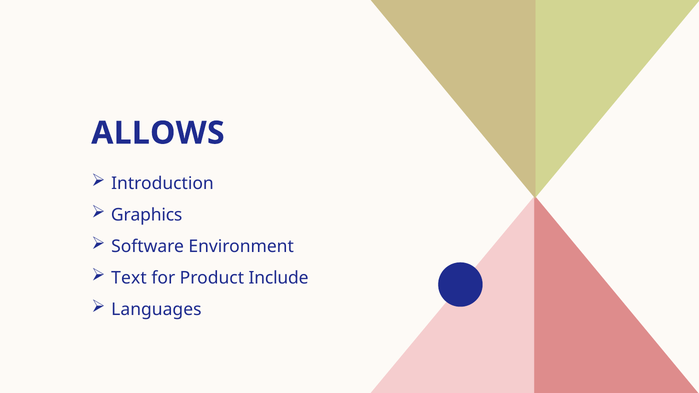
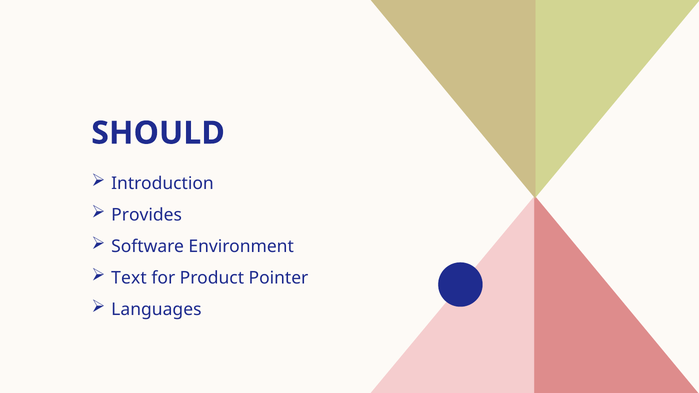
ALLOWS: ALLOWS -> SHOULD
Graphics: Graphics -> Provides
Include: Include -> Pointer
